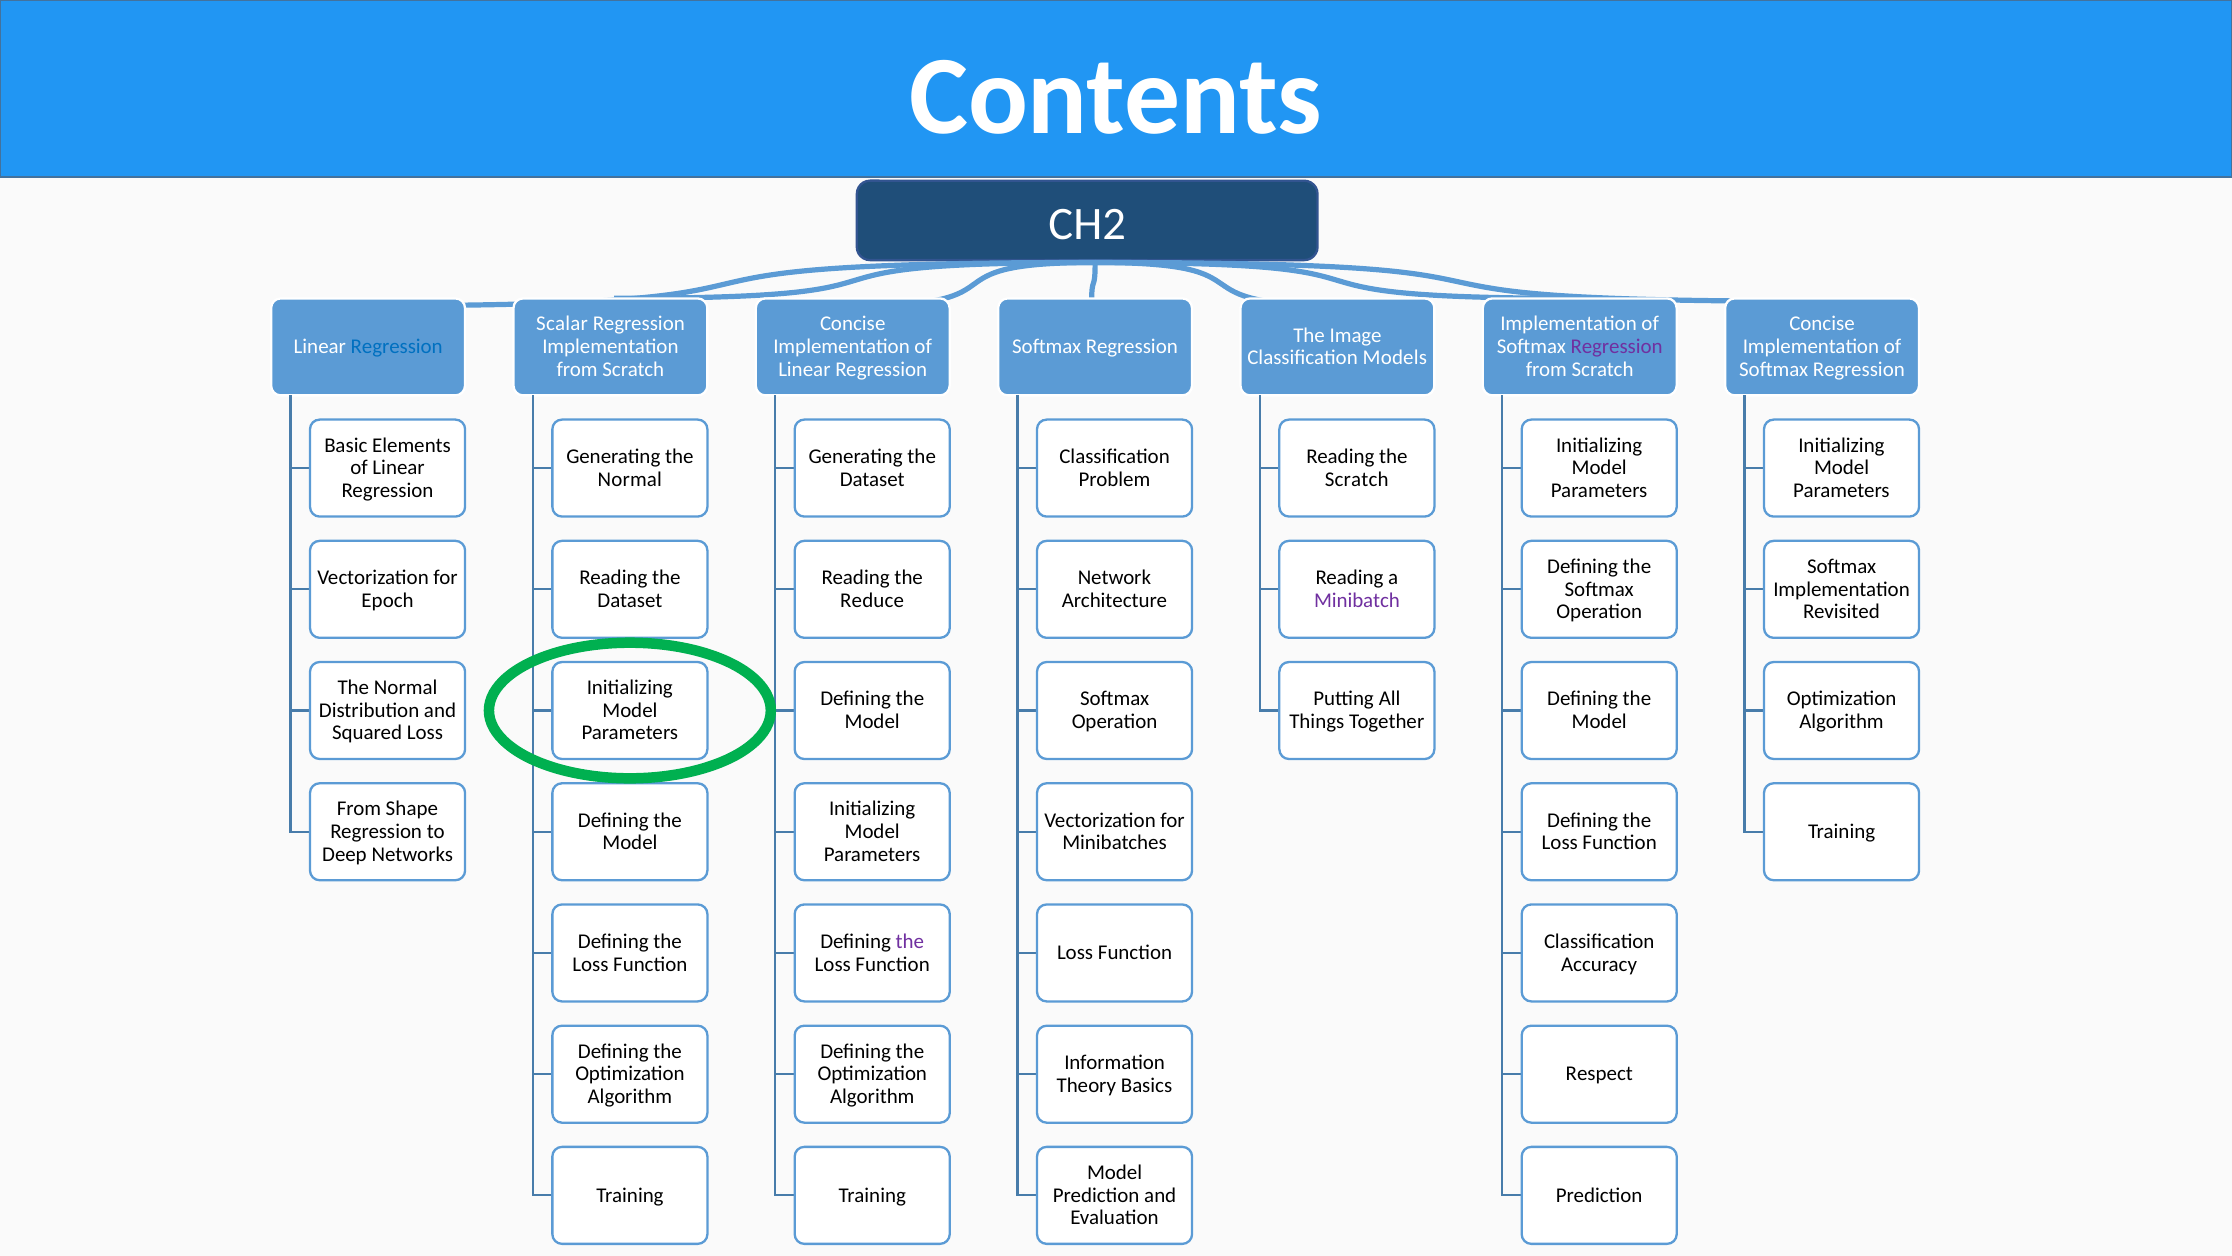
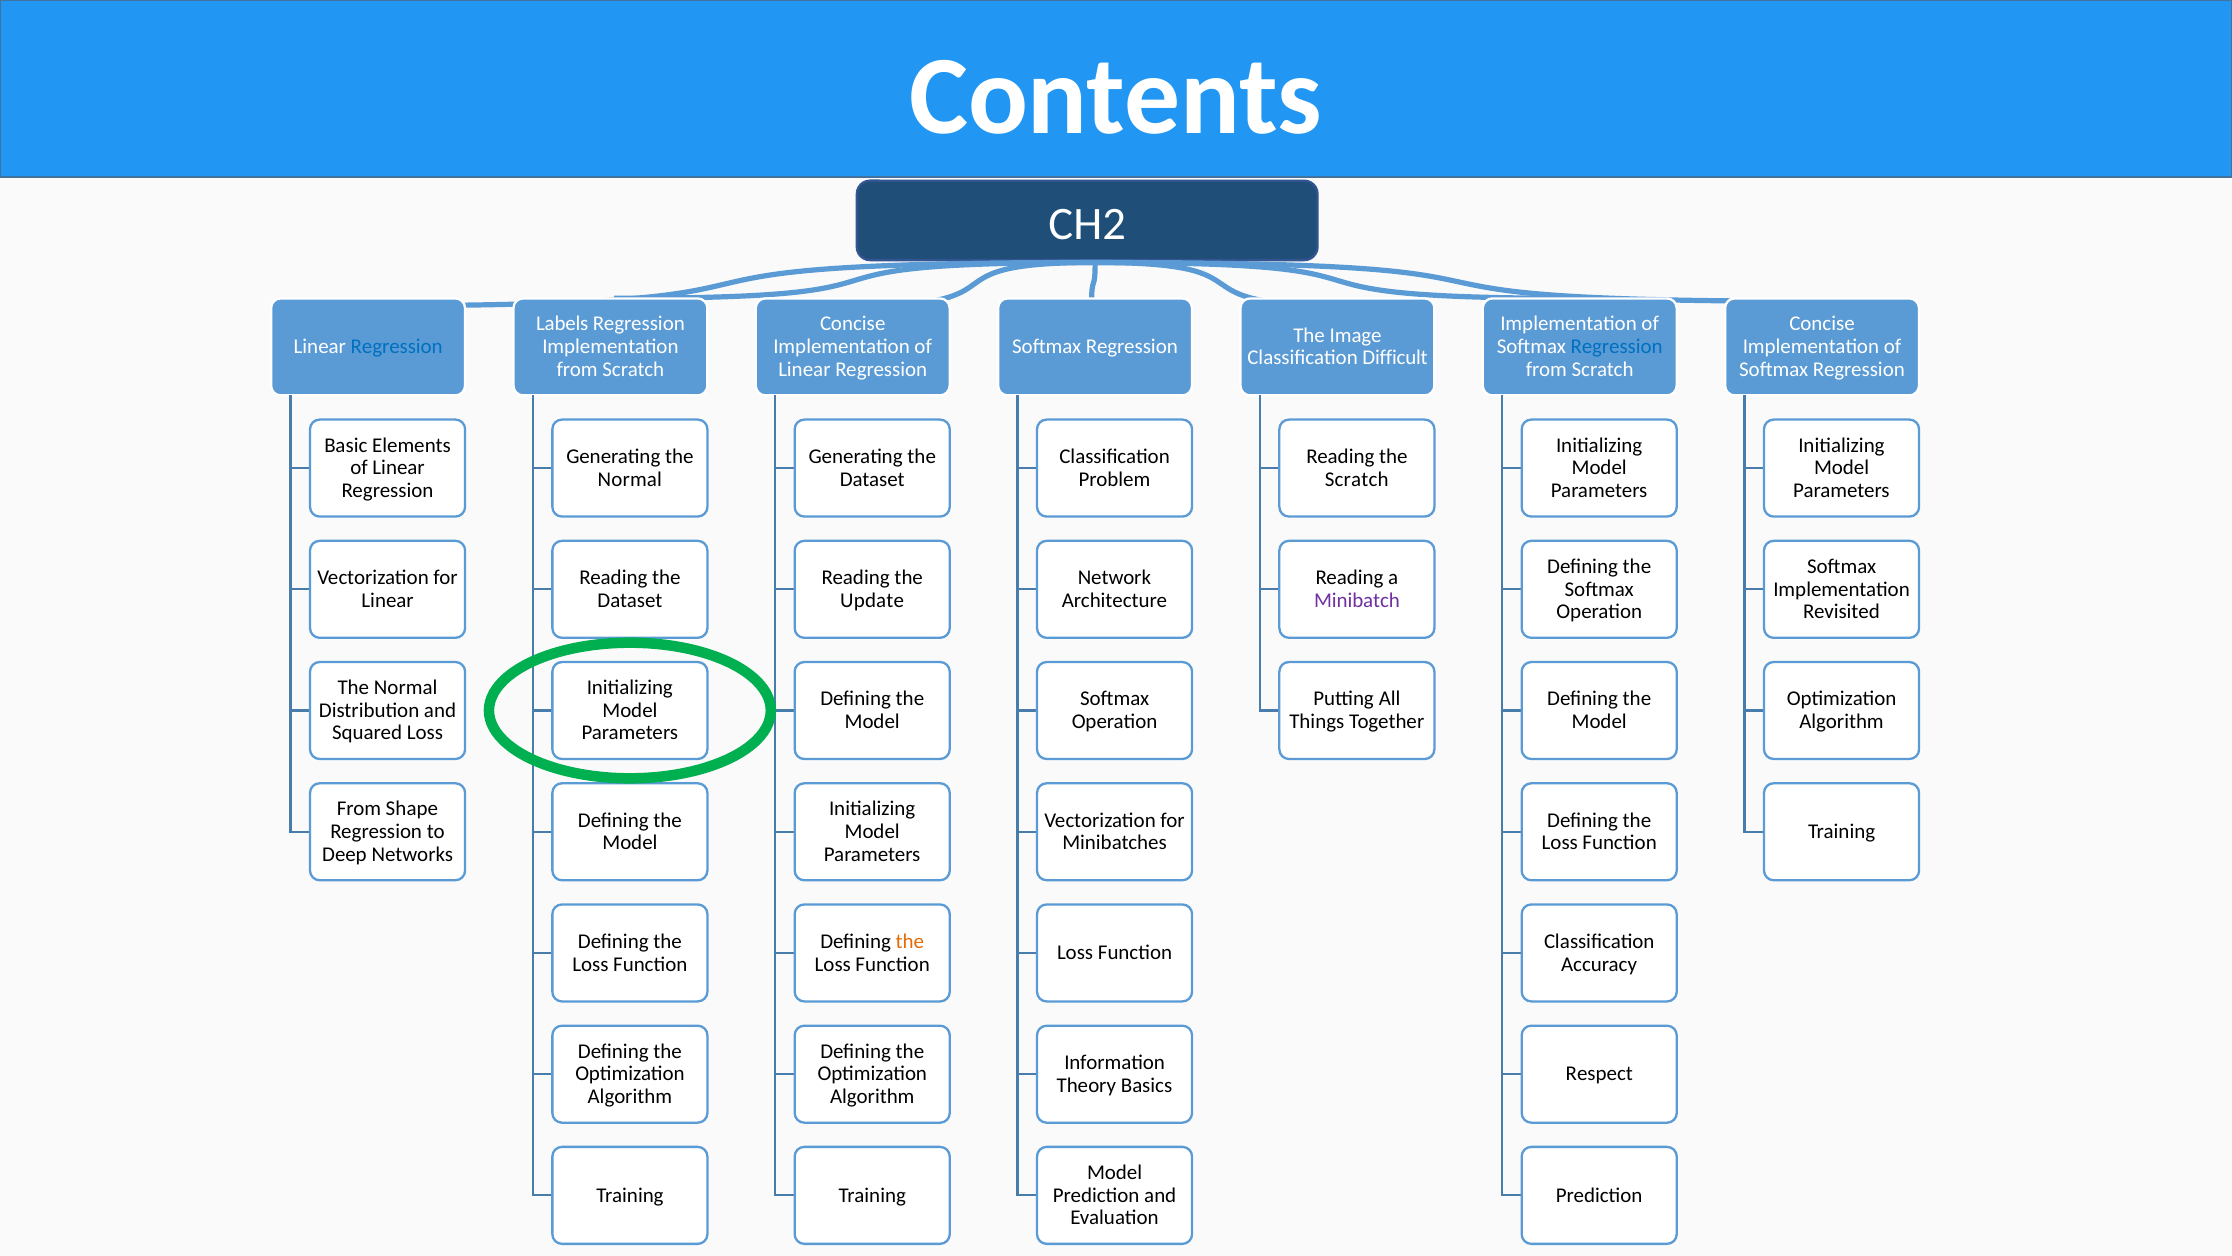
Scalar: Scalar -> Labels
Regression at (1617, 347) colour: purple -> blue
Models: Models -> Difficult
Epoch at (388, 600): Epoch -> Linear
Reduce: Reduce -> Update
the at (910, 941) colour: purple -> orange
